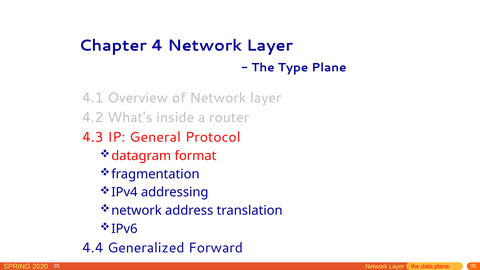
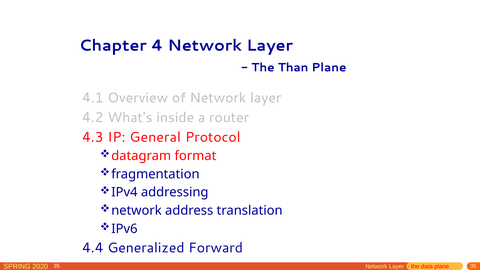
Type: Type -> Than
